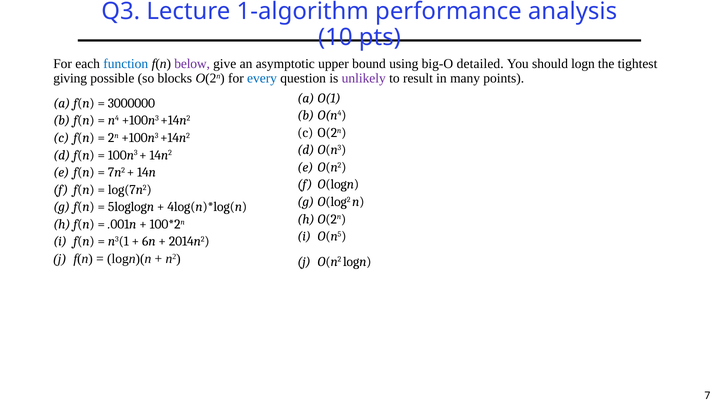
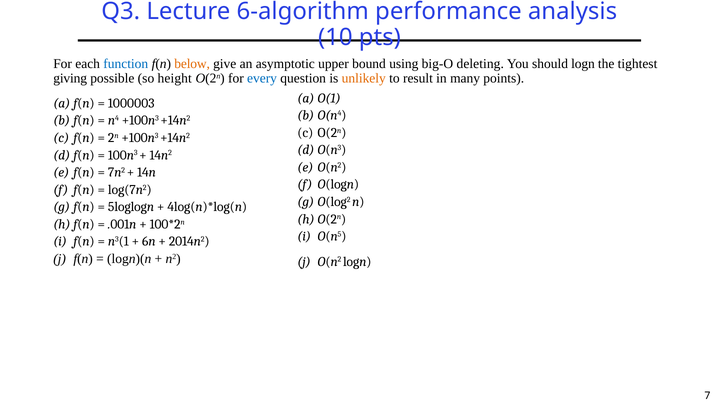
1-algorithm: 1-algorithm -> 6-algorithm
below colour: purple -> orange
detailed: detailed -> deleting
blocks: blocks -> height
unlikely colour: purple -> orange
3000000: 3000000 -> 1000003
